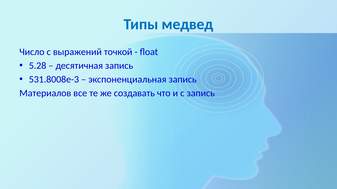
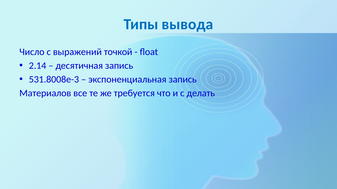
медвед: медвед -> вывода
5.28: 5.28 -> 2.14
создавать: создавать -> требуется
с запись: запись -> делать
